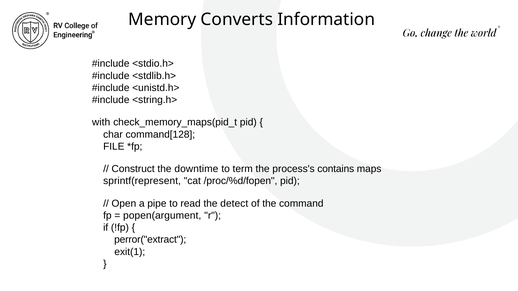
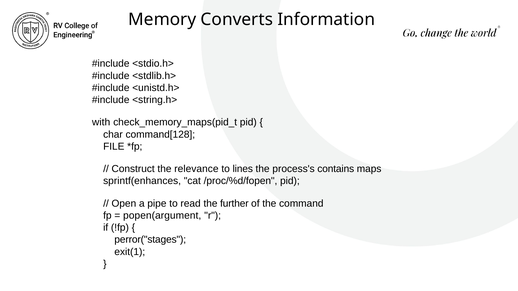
downtime: downtime -> relevance
term: term -> lines
sprintf(represent: sprintf(represent -> sprintf(enhances
detect: detect -> further
perror("extract: perror("extract -> perror("stages
